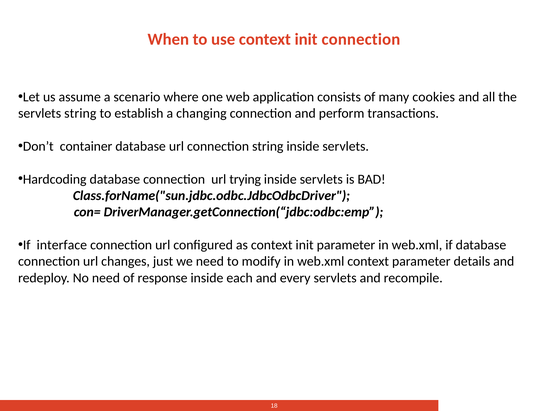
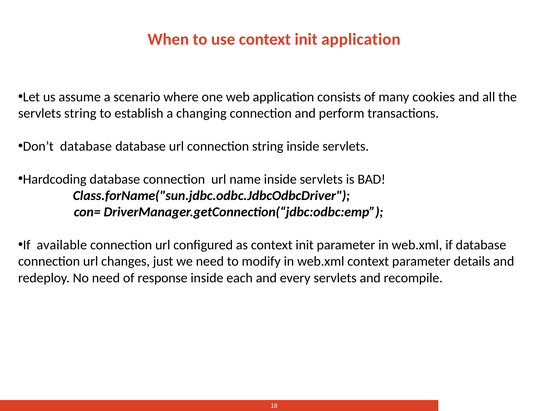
init connection: connection -> application
Don’t container: container -> database
trying: trying -> name
interface: interface -> available
